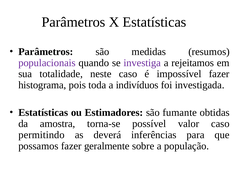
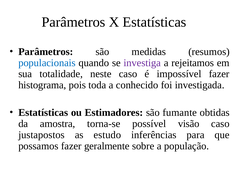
populacionais colour: purple -> blue
indivíduos: indivíduos -> conhecido
valor: valor -> visão
permitindo: permitindo -> justapostos
deverá: deverá -> estudo
